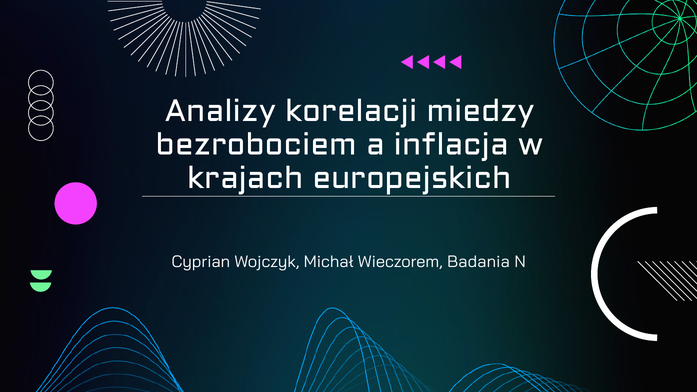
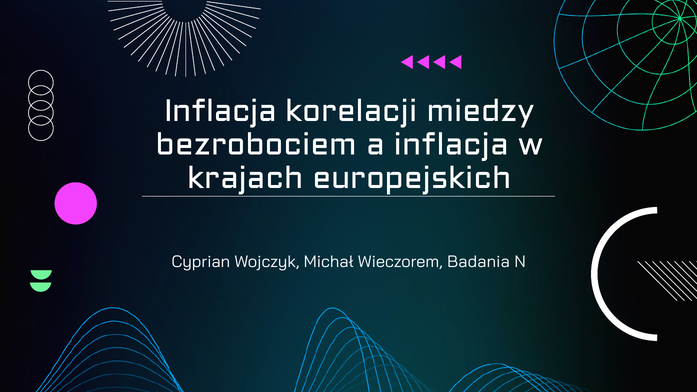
Analizy at (220, 111): Analizy -> Inflacja
